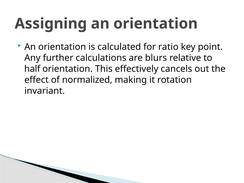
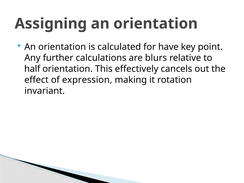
ratio: ratio -> have
normalized: normalized -> expression
